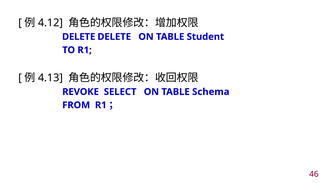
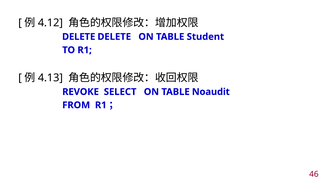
Schema: Schema -> Noaudit
